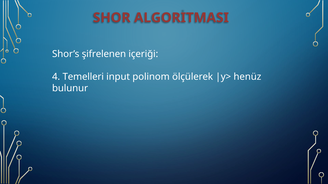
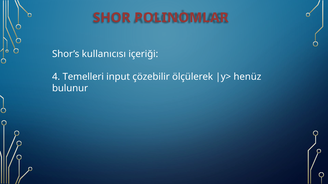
ALGORITMASI: ALGORITMASI -> POLINOMLAR
şifrelenen: şifrelenen -> kullanıcısı
polinom: polinom -> çözebilir
